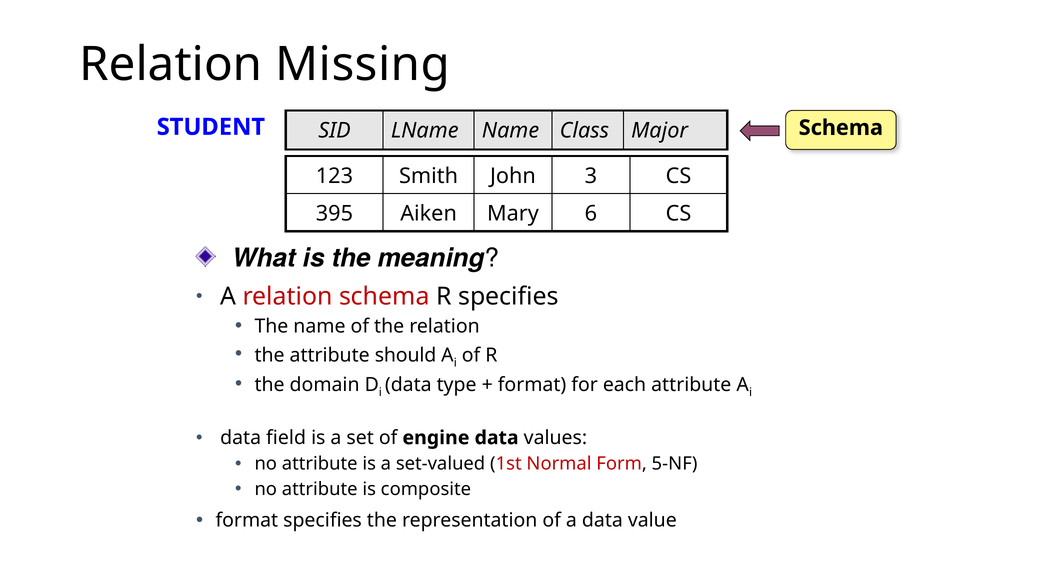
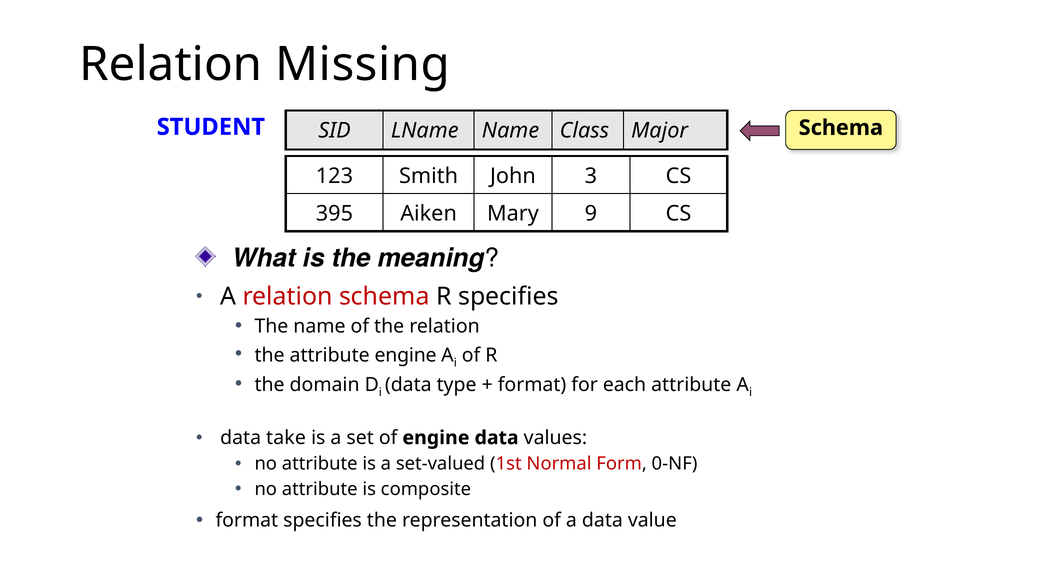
6: 6 -> 9
attribute should: should -> engine
field: field -> take
5-NF: 5-NF -> 0-NF
